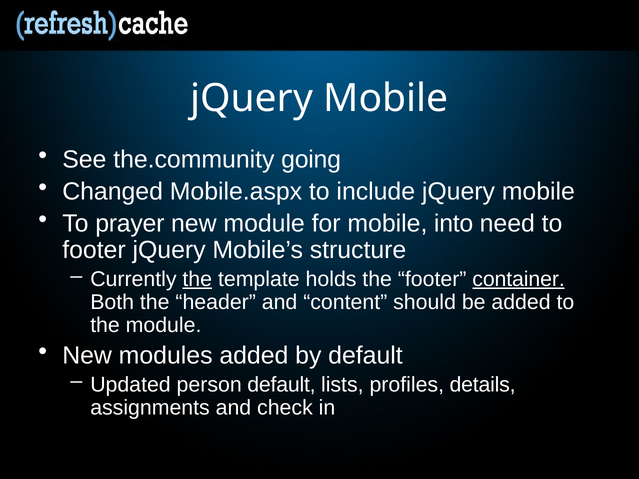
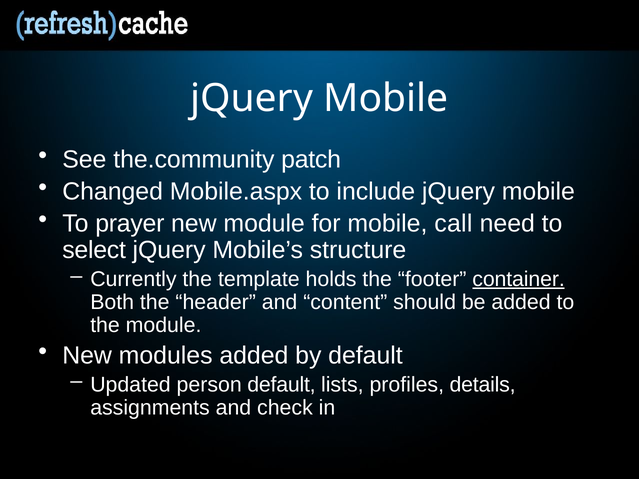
going: going -> patch
into: into -> call
footer at (94, 250): footer -> select
the at (197, 279) underline: present -> none
